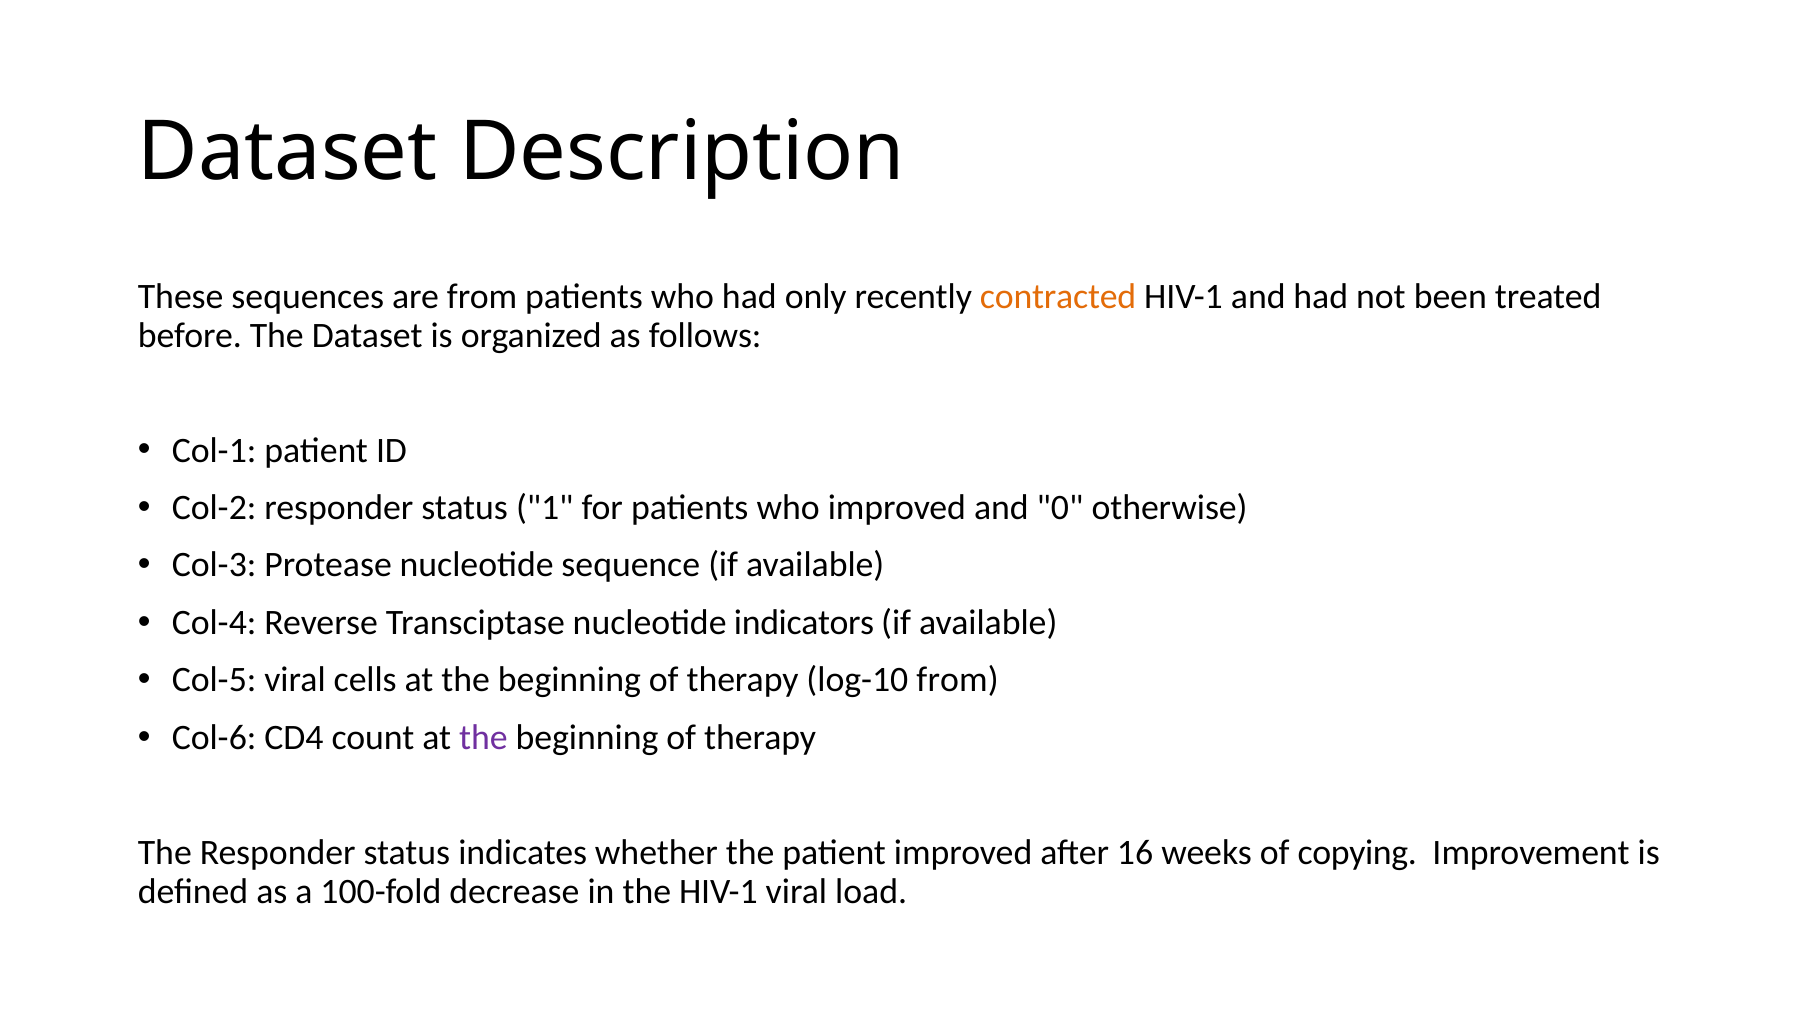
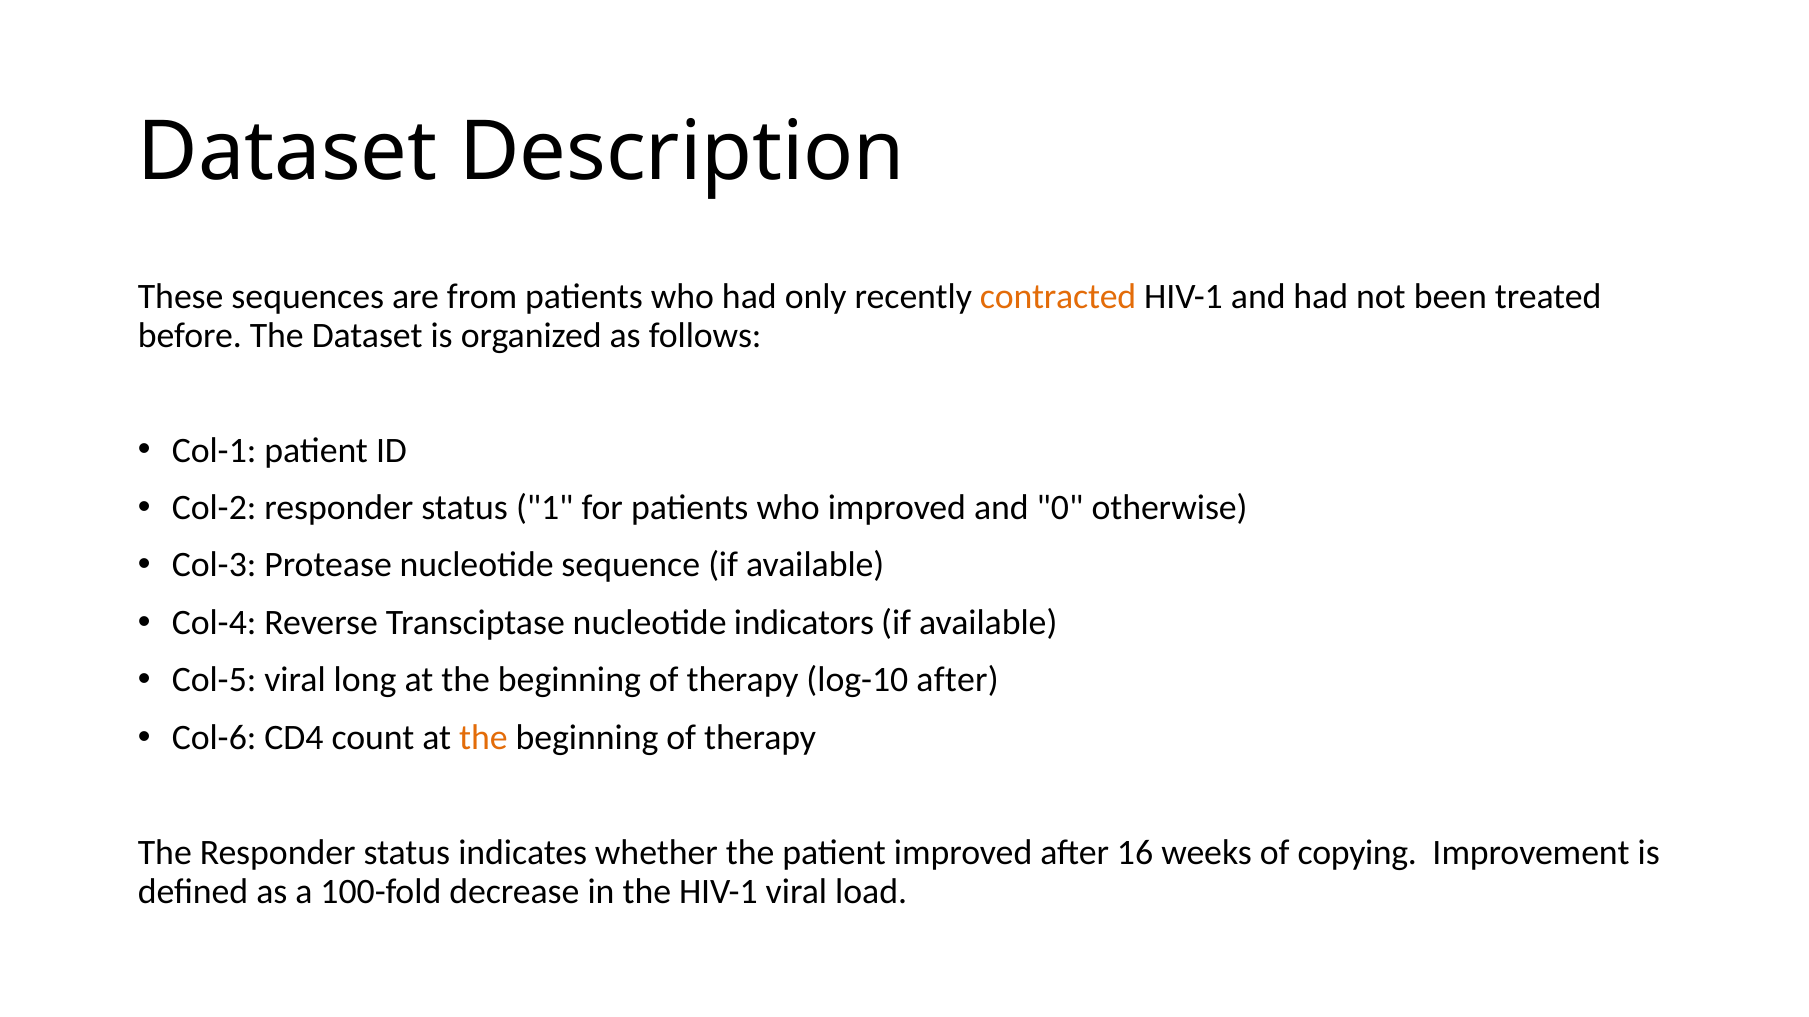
cells: cells -> long
log-10 from: from -> after
the at (483, 738) colour: purple -> orange
